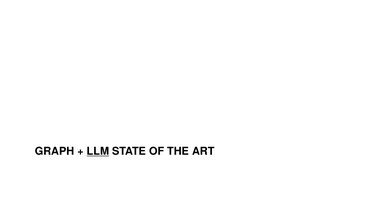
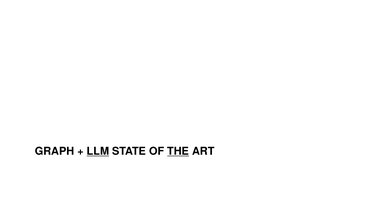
THE underline: none -> present
